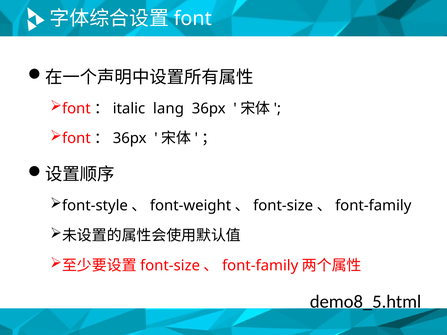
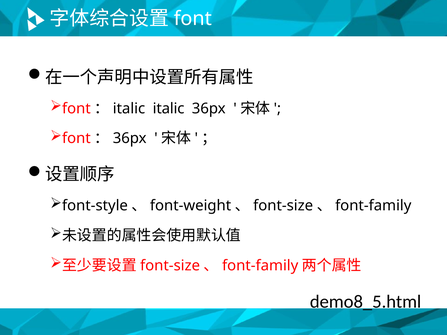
lang at (168, 109): lang -> italic
